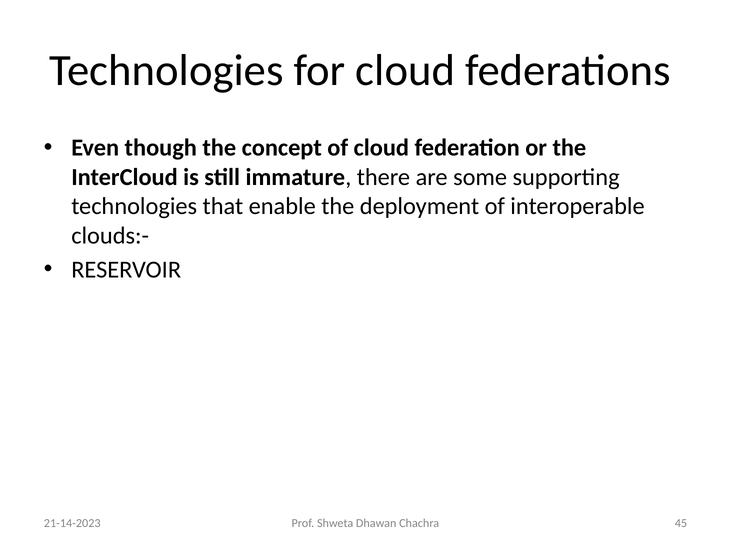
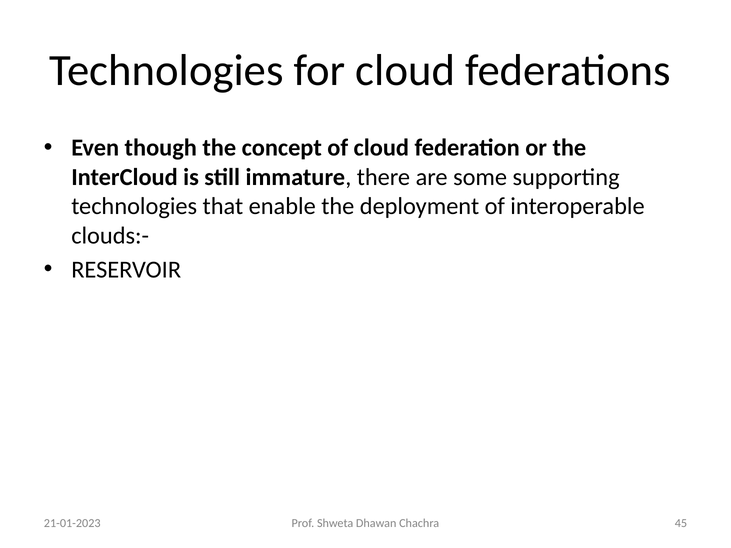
21-14-2023: 21-14-2023 -> 21-01-2023
